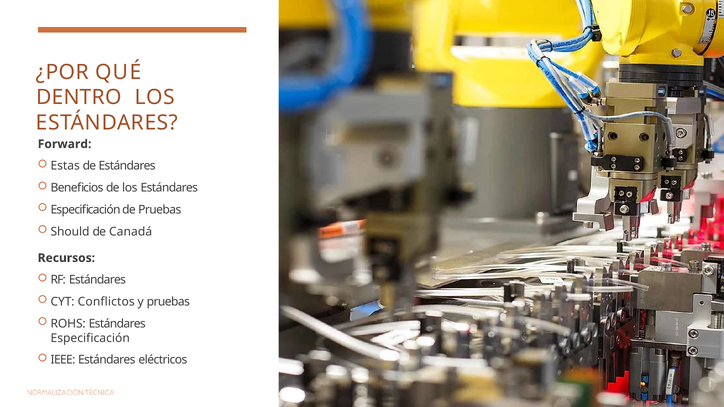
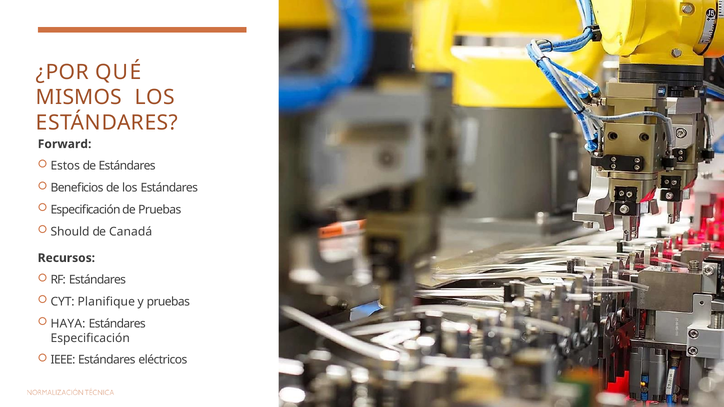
DENTRO: DENTRO -> MISMOS
Estas: Estas -> Estos
Conflictos: Conflictos -> Planifique
ROHS: ROHS -> HAYA
